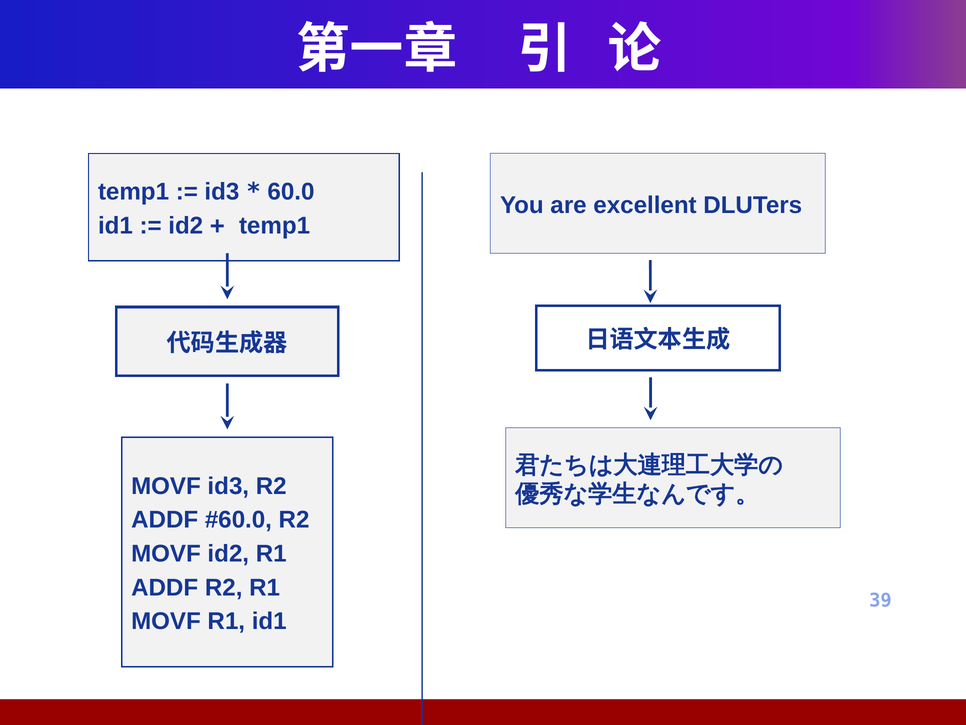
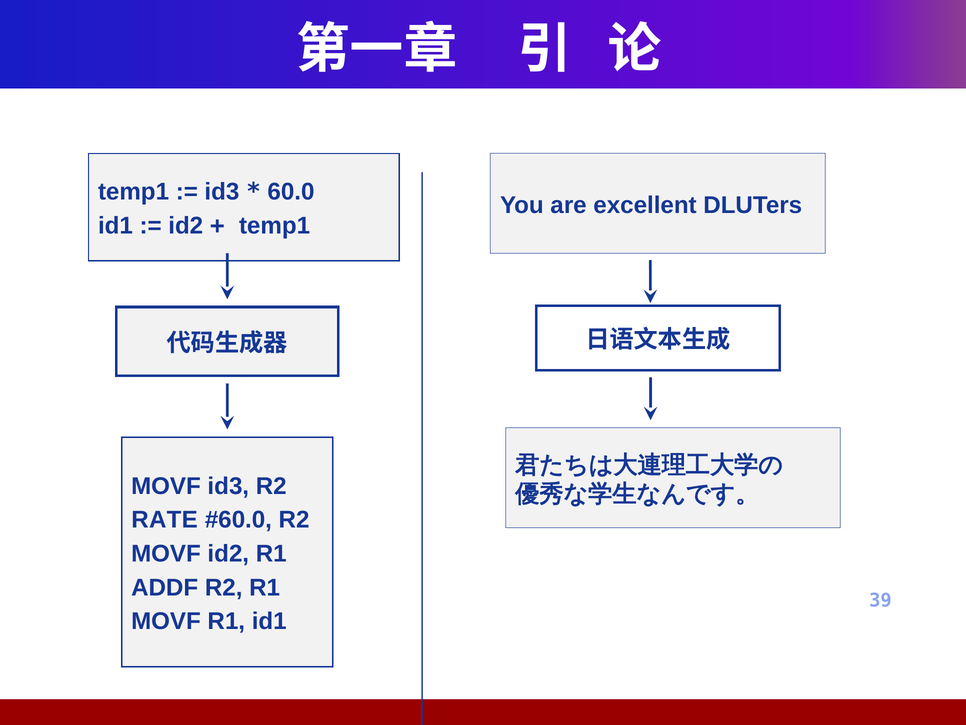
ADDF at (165, 520): ADDF -> RATE
